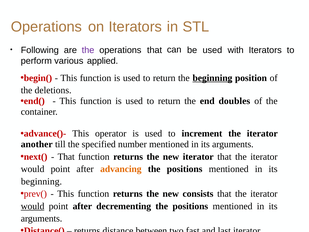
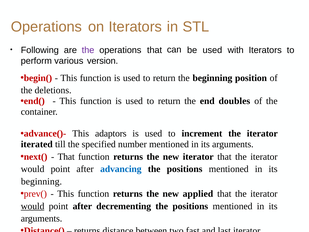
applied: applied -> version
beginning at (212, 78) underline: present -> none
operator: operator -> adaptors
another: another -> iterated
advancing colour: orange -> blue
consists: consists -> applied
